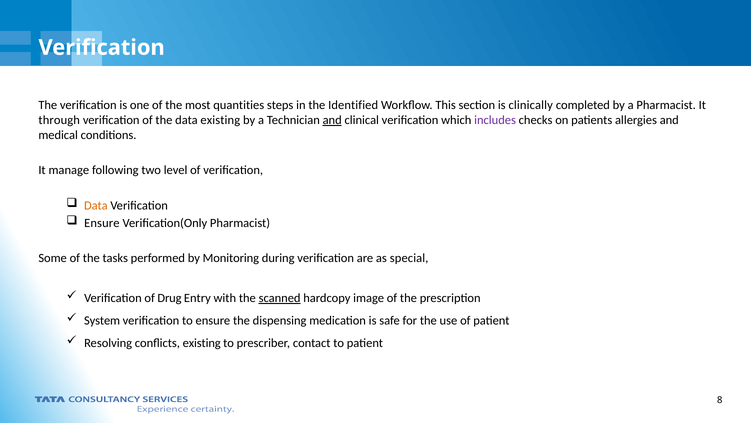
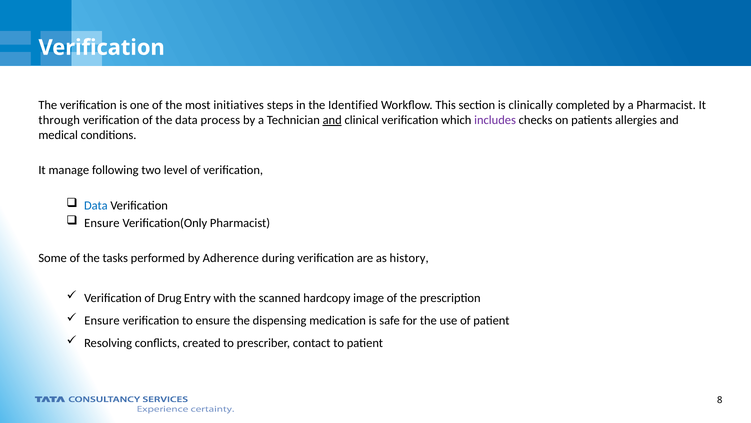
quantities: quantities -> initiatives
data existing: existing -> process
Data at (96, 205) colour: orange -> blue
Monitoring: Monitoring -> Adherence
special: special -> history
scanned underline: present -> none
System at (102, 320): System -> Ensure
conflicts existing: existing -> created
